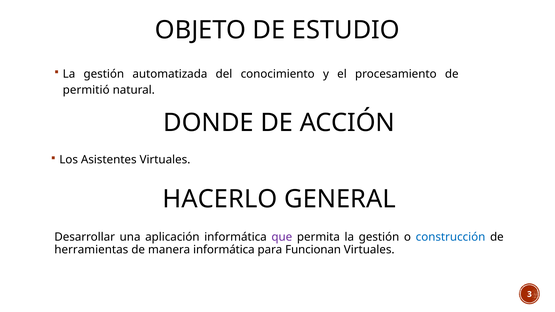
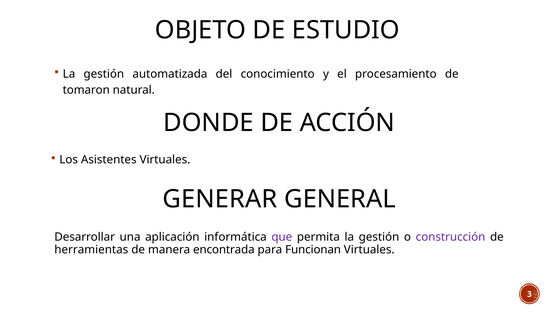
permitió: permitió -> tomaron
HACERLO: HACERLO -> GENERAR
construcción colour: blue -> purple
manera informática: informática -> encontrada
